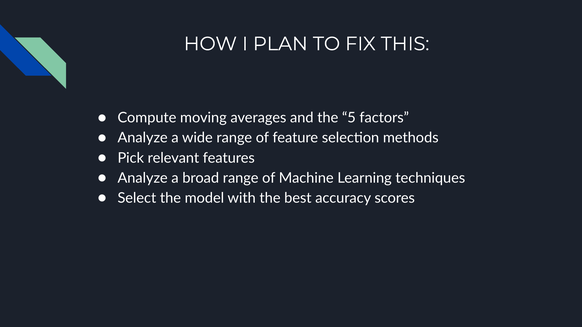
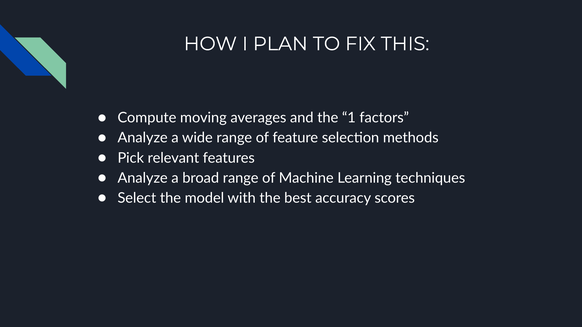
5: 5 -> 1
